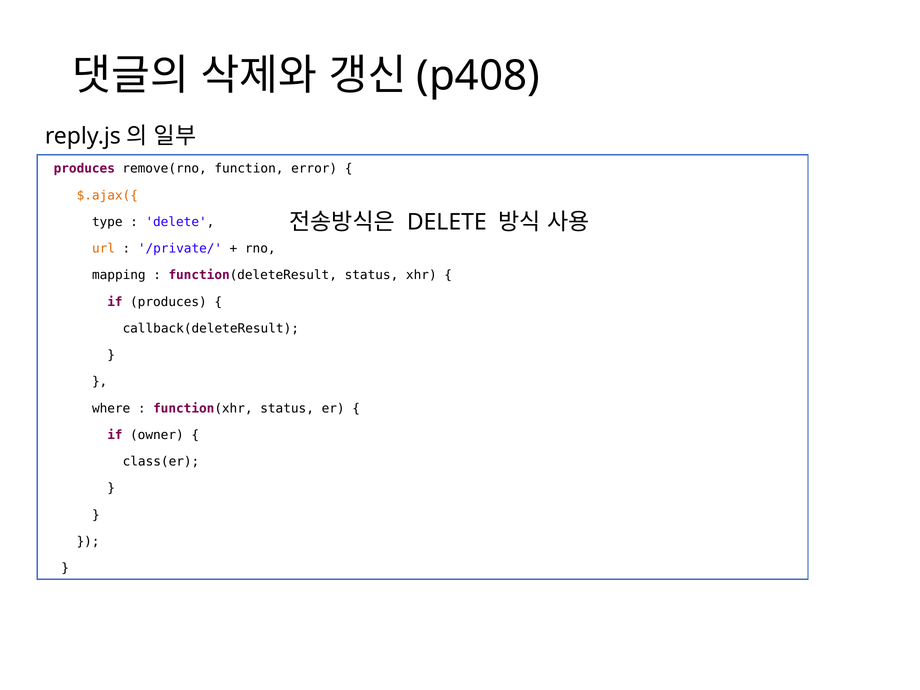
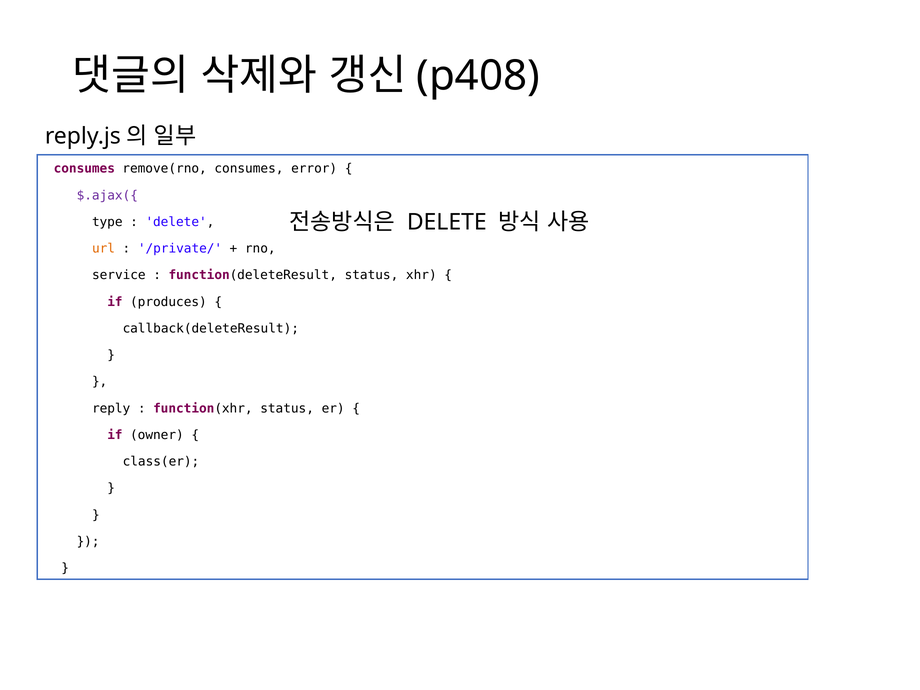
produces at (84, 169): produces -> consumes
remove(rno function: function -> consumes
$.ajax({ colour: orange -> purple
mapping: mapping -> service
where: where -> reply
